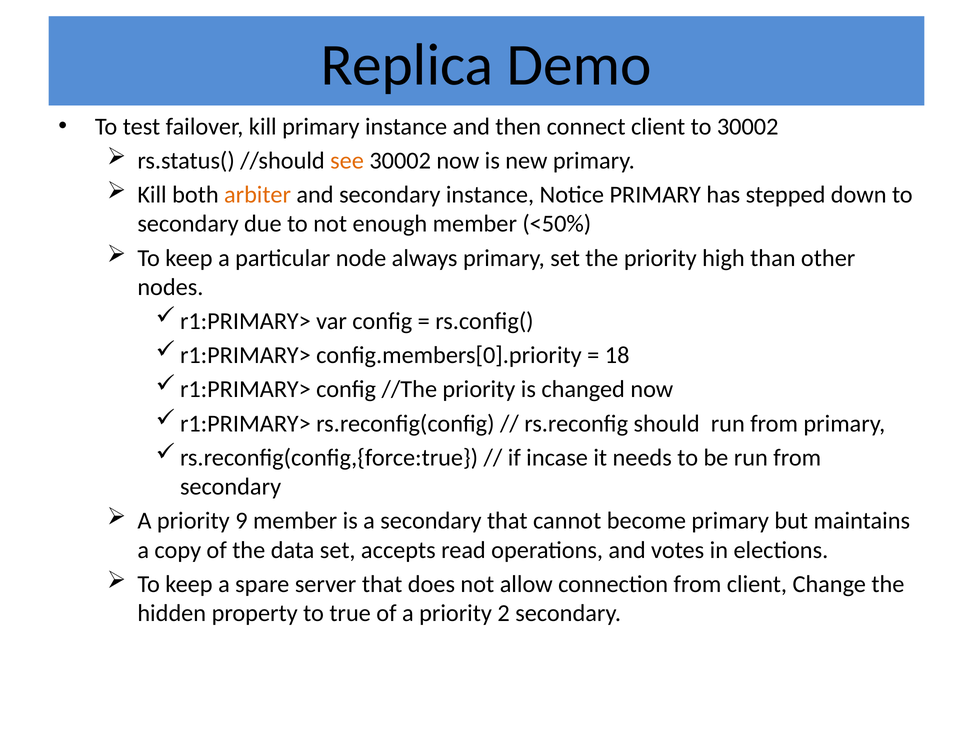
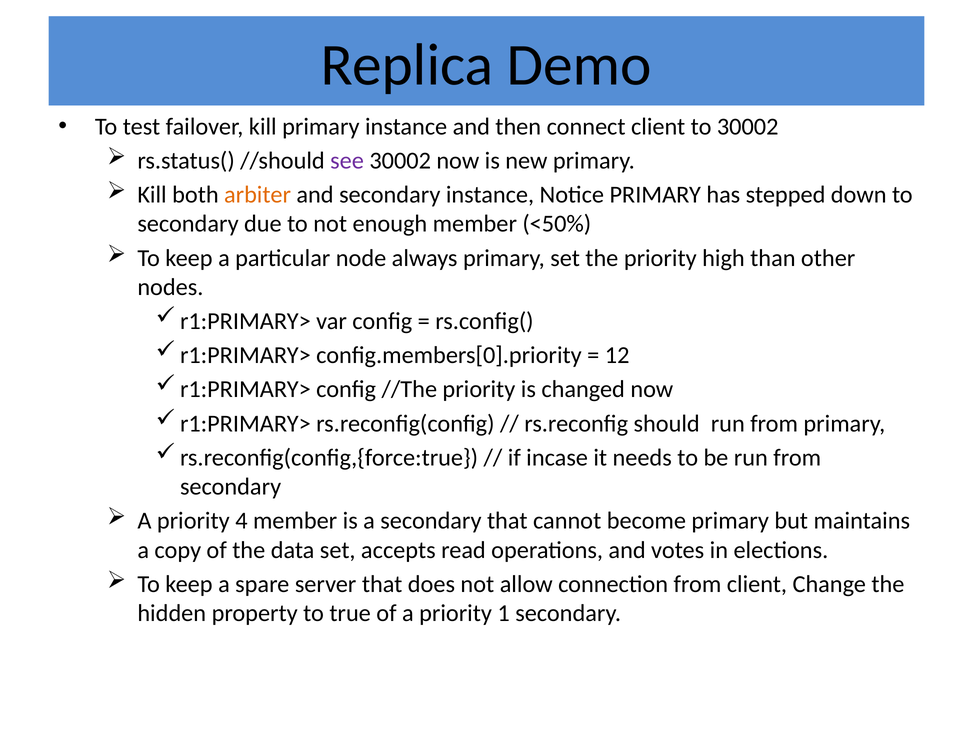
see colour: orange -> purple
18: 18 -> 12
9: 9 -> 4
2: 2 -> 1
